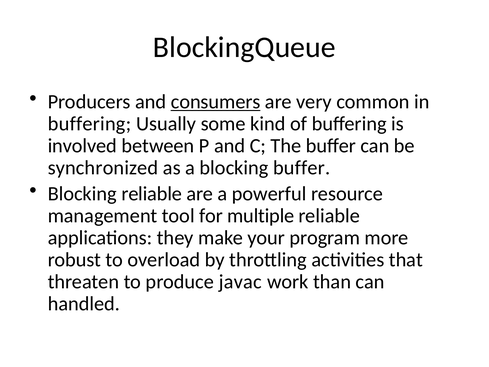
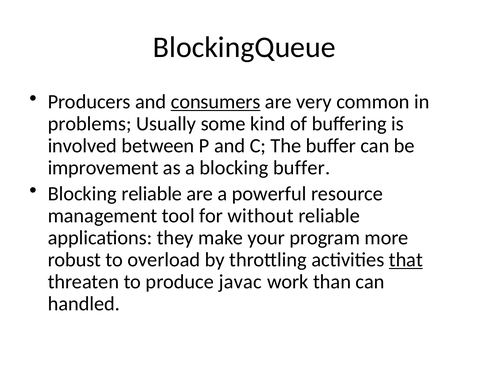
buffering at (90, 124): buffering -> problems
synchronized: synchronized -> improvement
multiple: multiple -> without
that underline: none -> present
